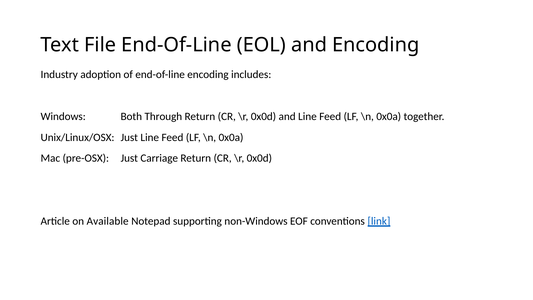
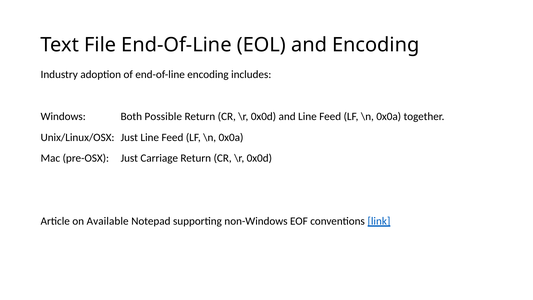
Through: Through -> Possible
